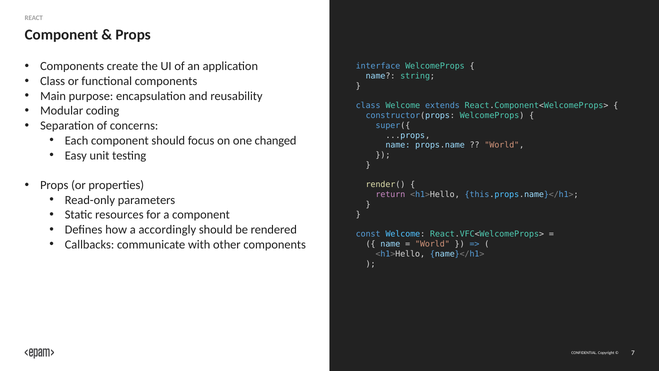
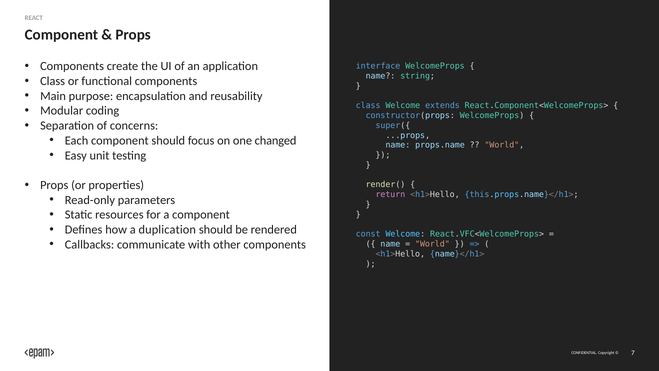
accordingly: accordingly -> duplication
